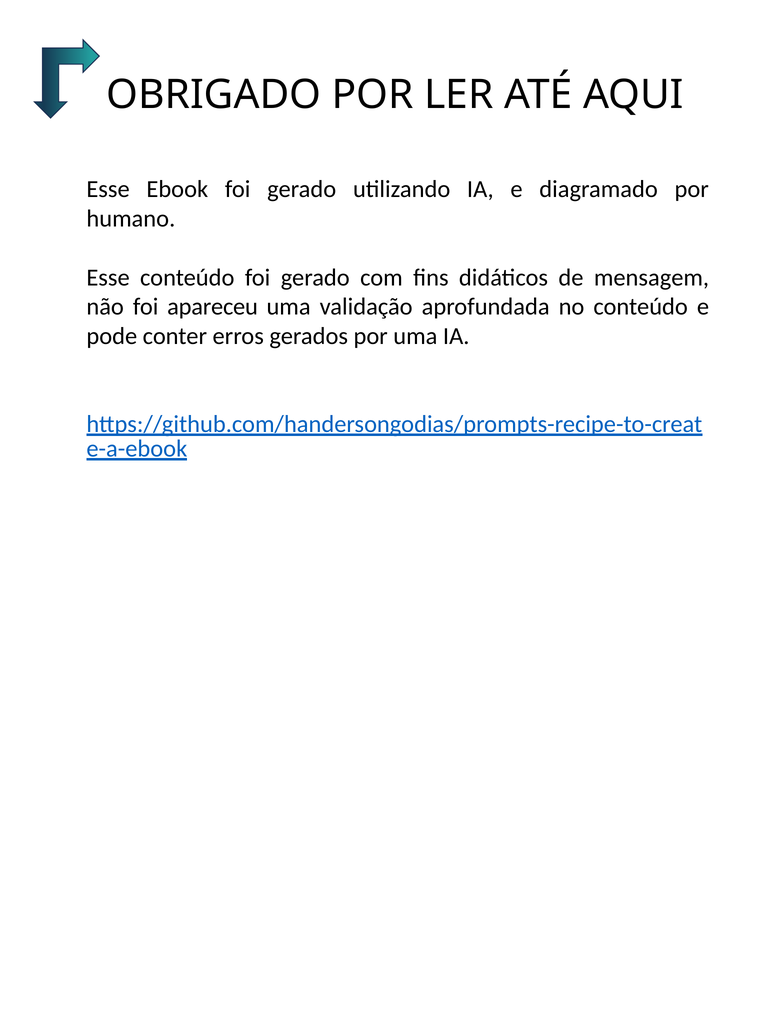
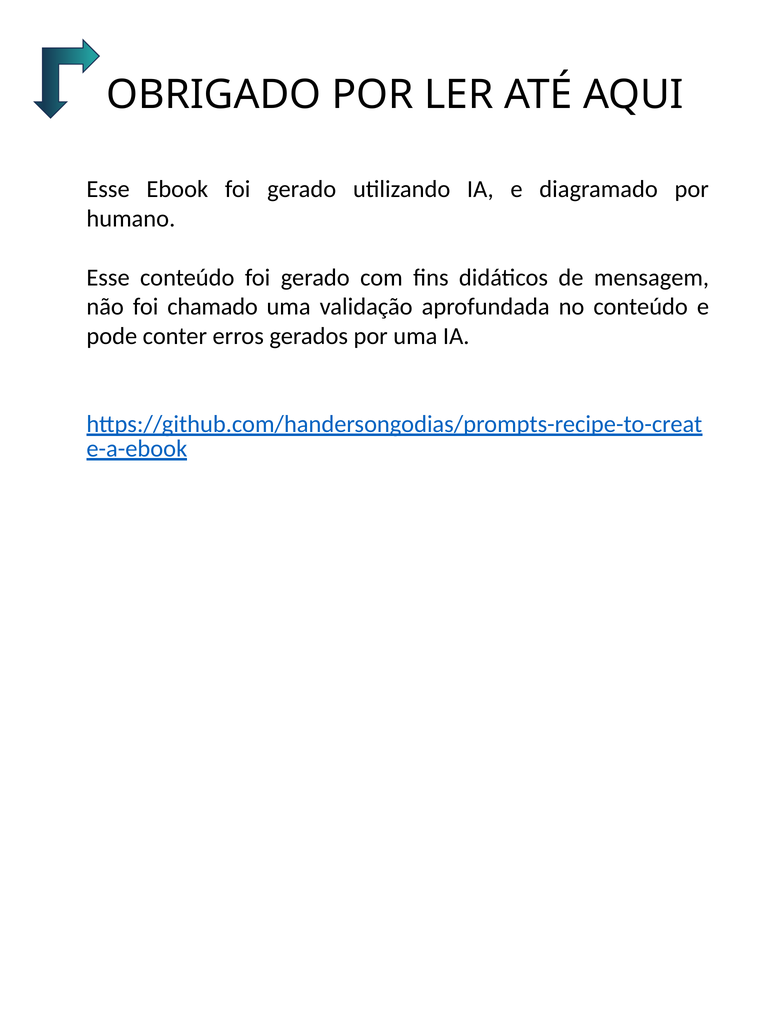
apareceu: apareceu -> chamado
